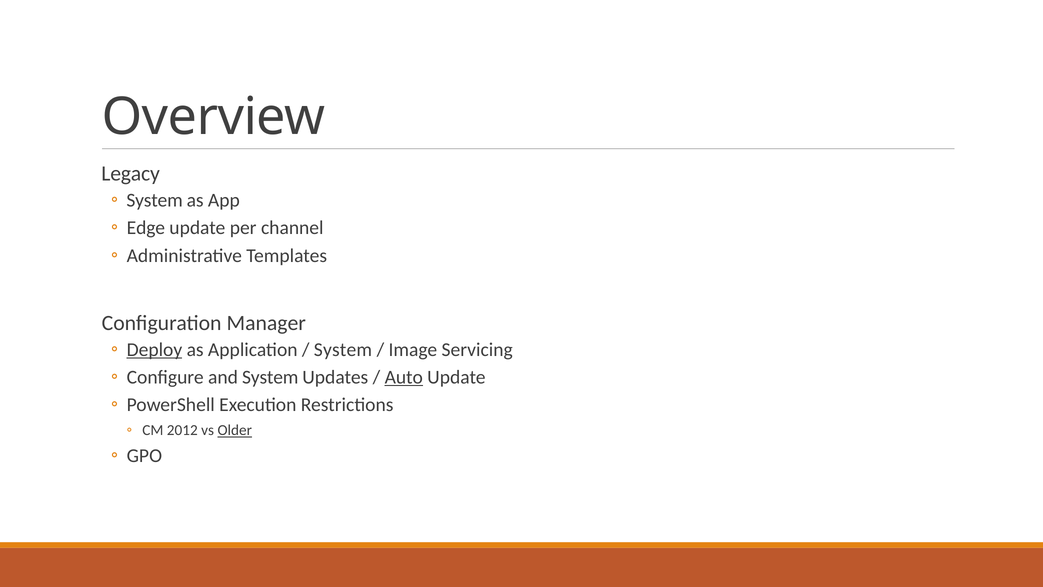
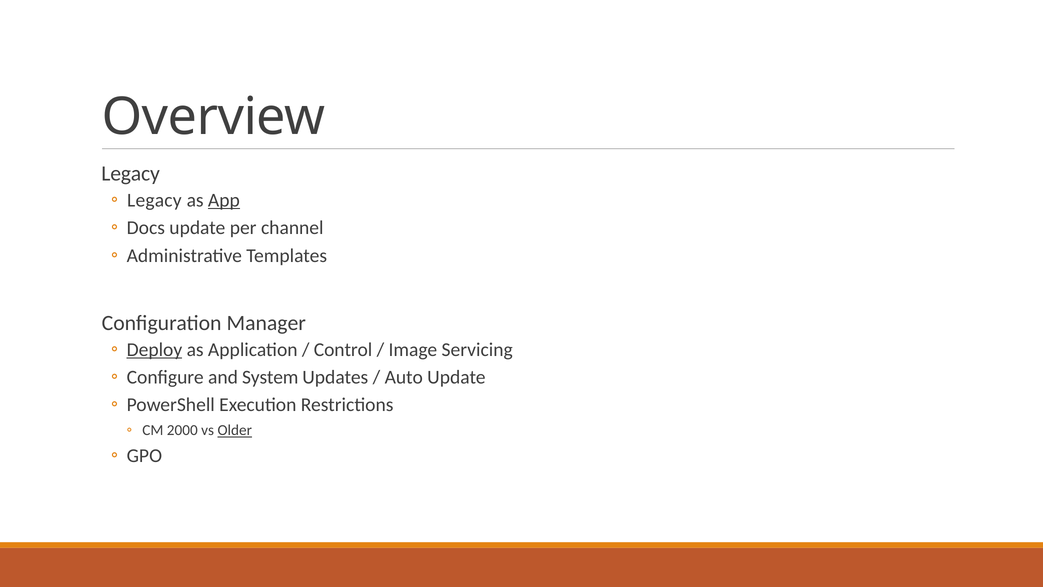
System at (155, 200): System -> Legacy
App underline: none -> present
Edge: Edge -> Docs
System at (343, 349): System -> Control
Auto underline: present -> none
2012: 2012 -> 2000
